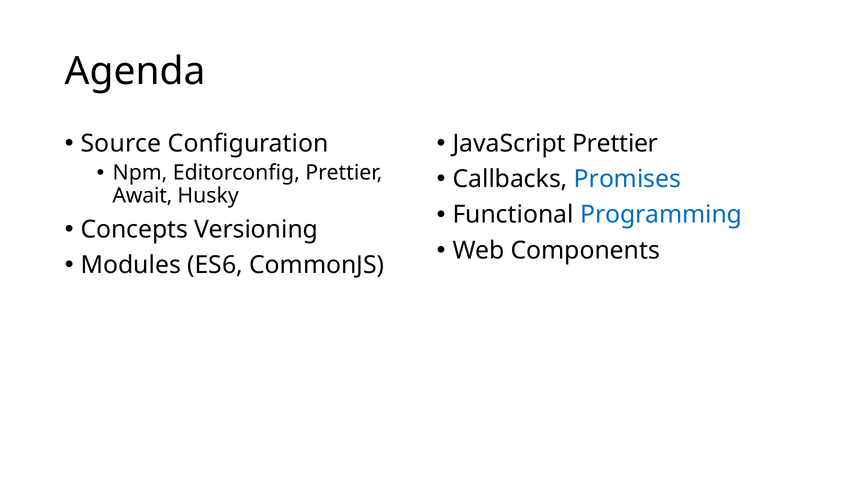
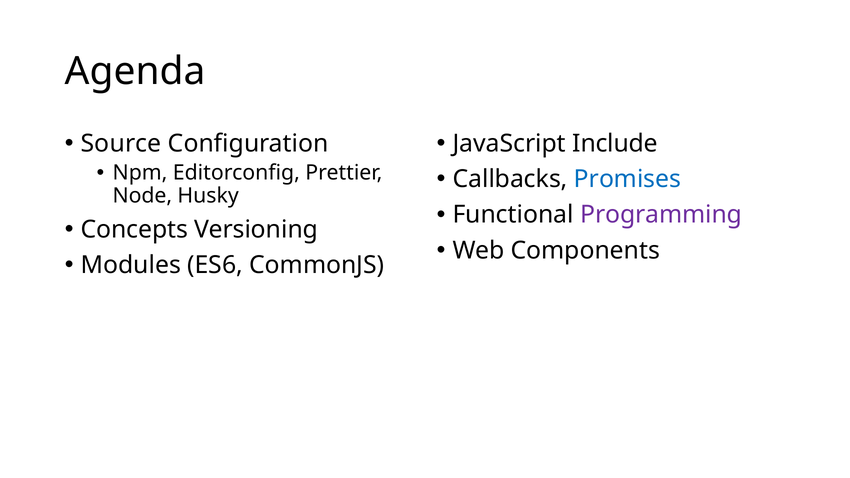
JavaScript Prettier: Prettier -> Include
Await: Await -> Node
Programming colour: blue -> purple
